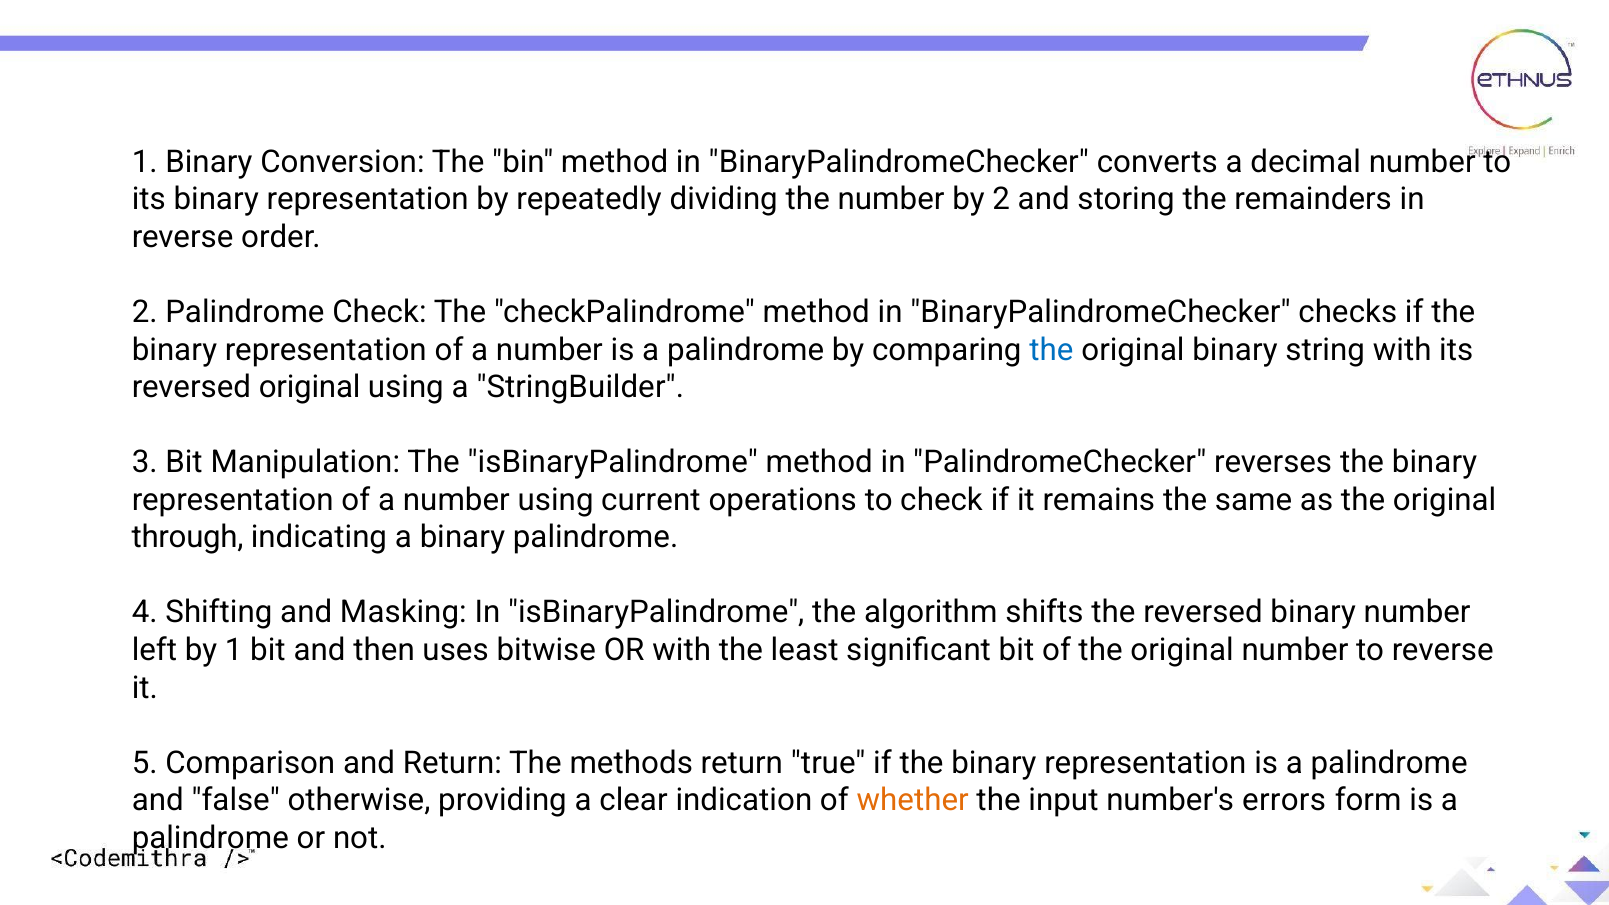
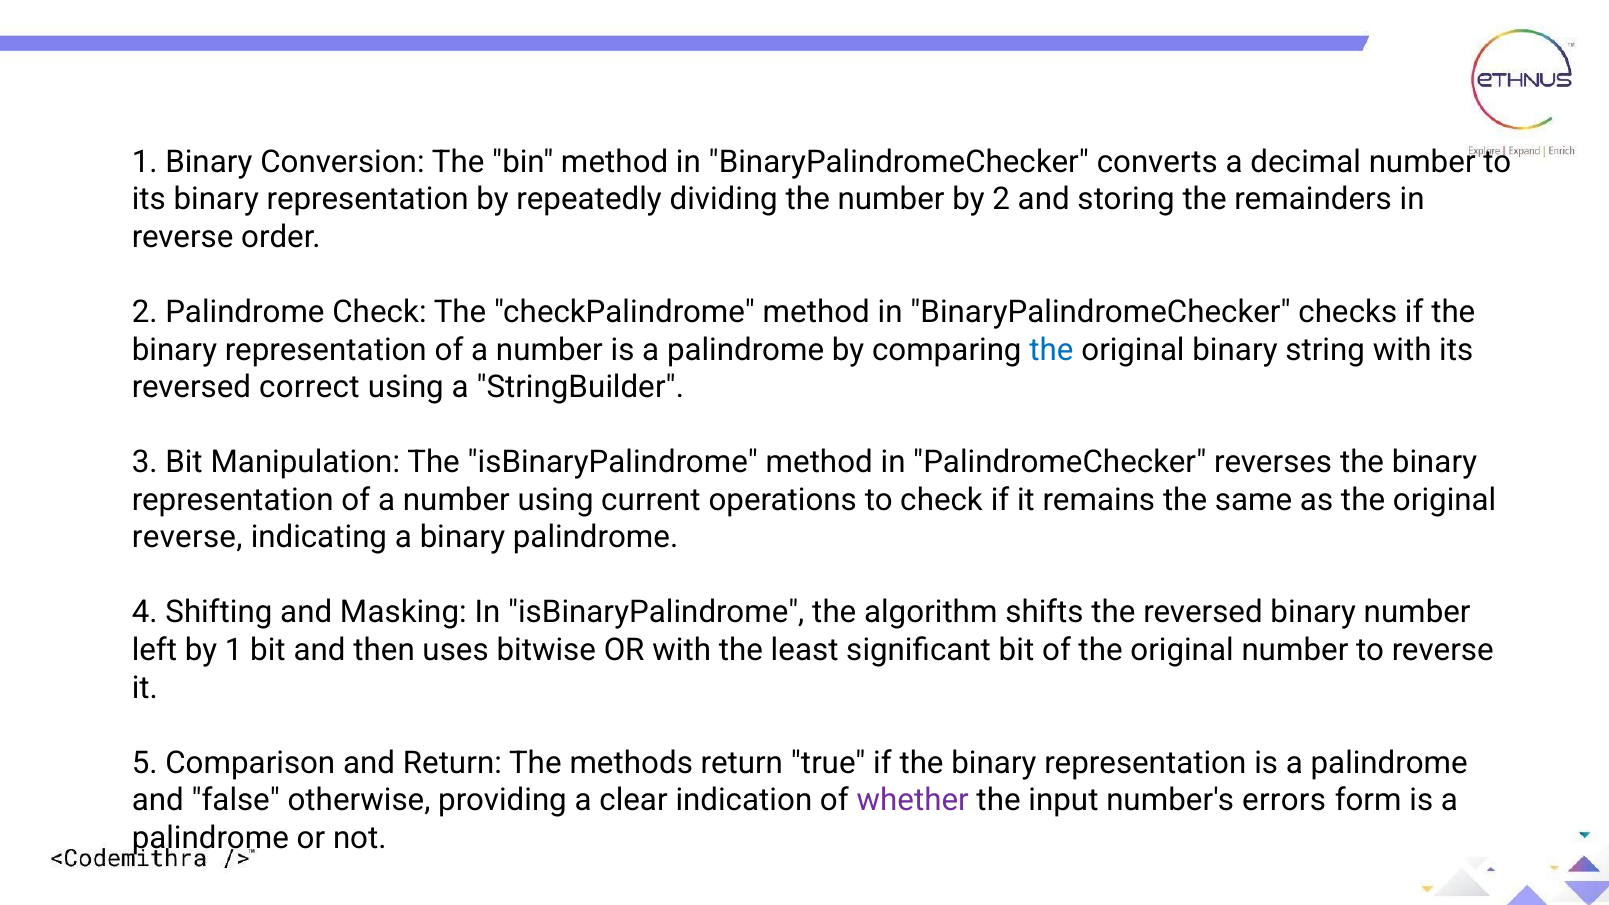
reversed original: original -> correct
through at (188, 538): through -> reverse
whether colour: orange -> purple
